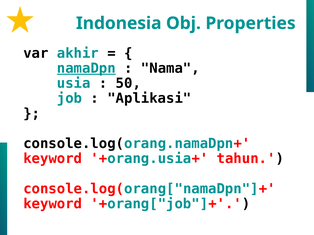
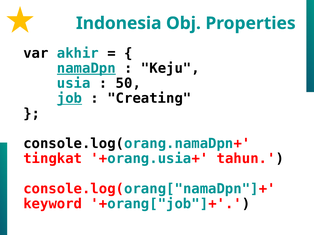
Nama: Nama -> Keju
job underline: none -> present
Aplikasi: Aplikasi -> Creating
keyword at (53, 159): keyword -> tingkat
